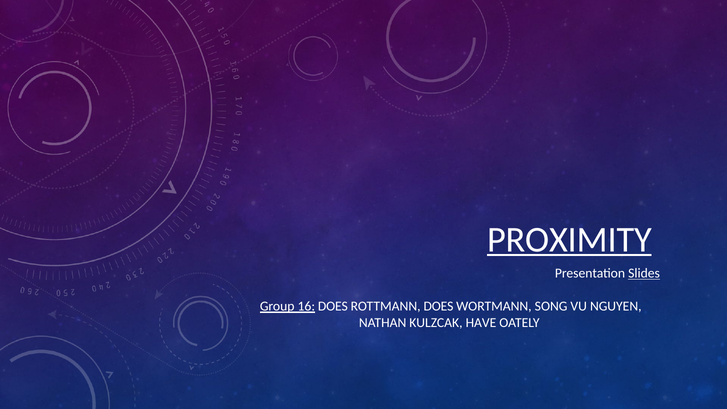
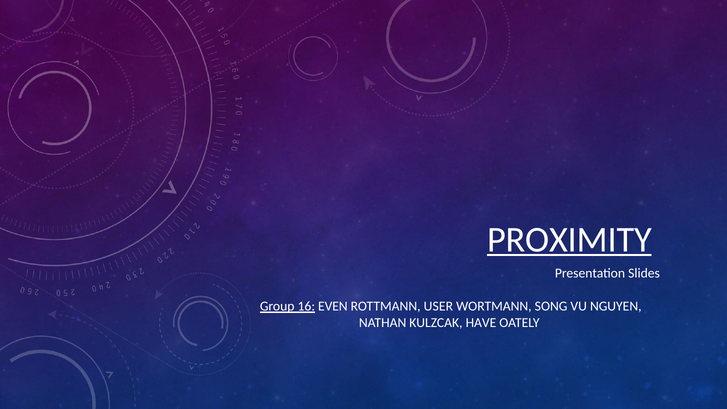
Slides underline: present -> none
16 DOES: DOES -> EVEN
ROTTMANN DOES: DOES -> USER
